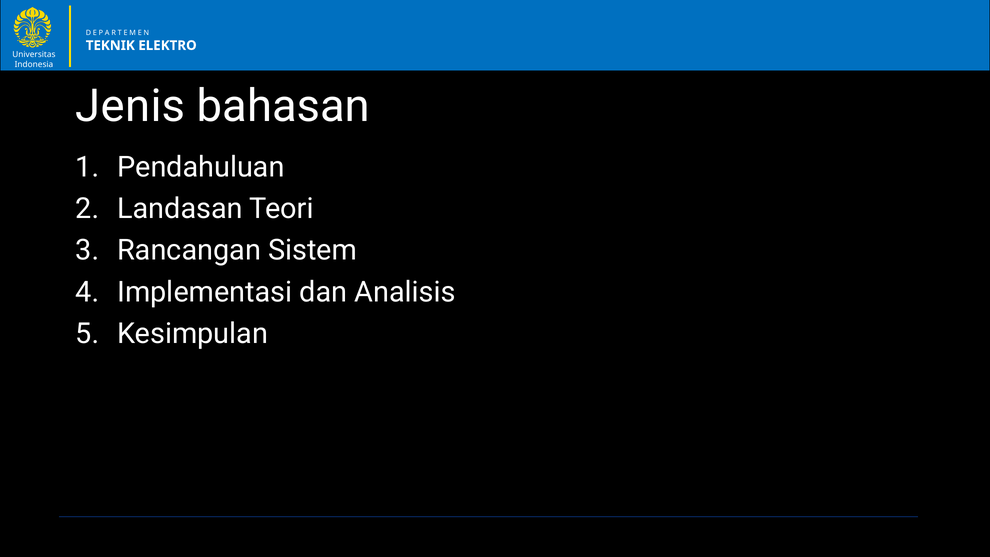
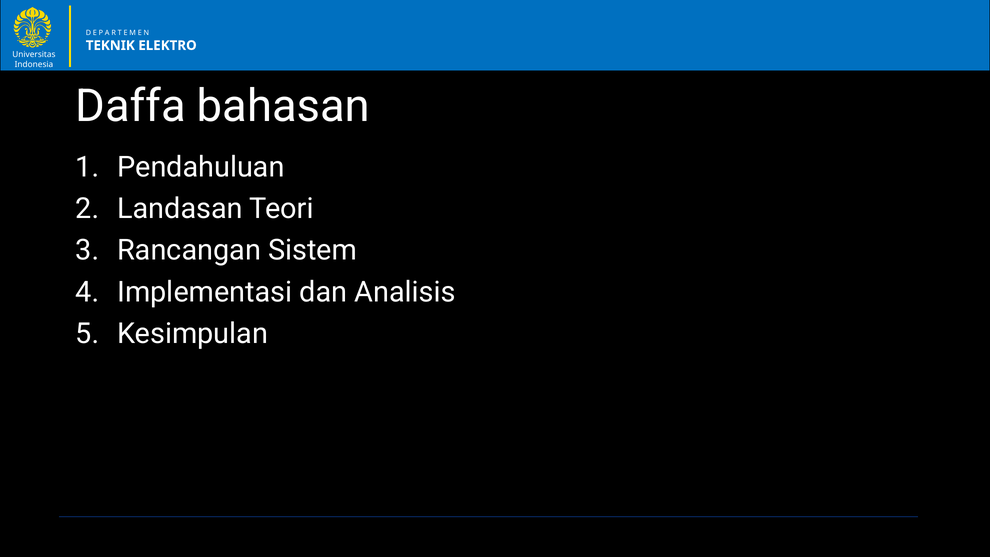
Jenis: Jenis -> Daffa
